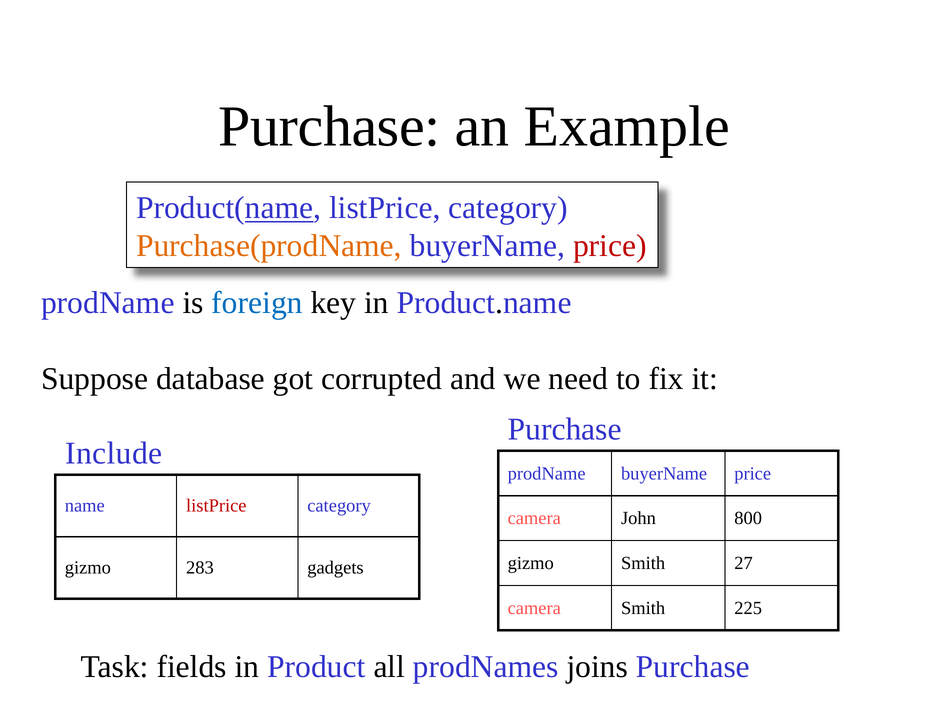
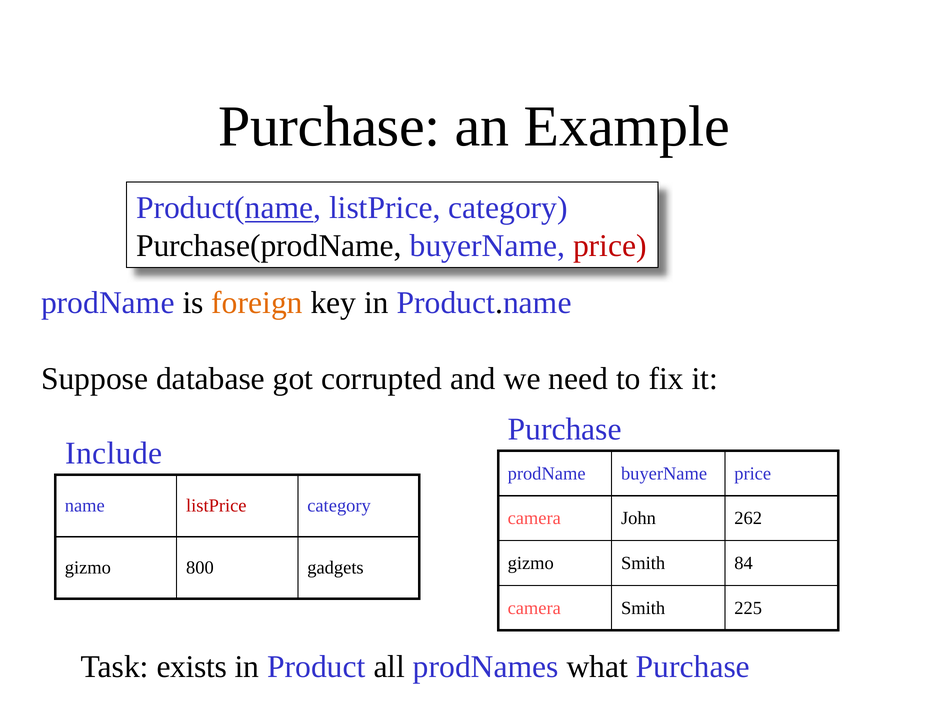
Purchase(prodName colour: orange -> black
foreign colour: blue -> orange
800: 800 -> 262
27: 27 -> 84
283: 283 -> 800
fields: fields -> exists
joins: joins -> what
